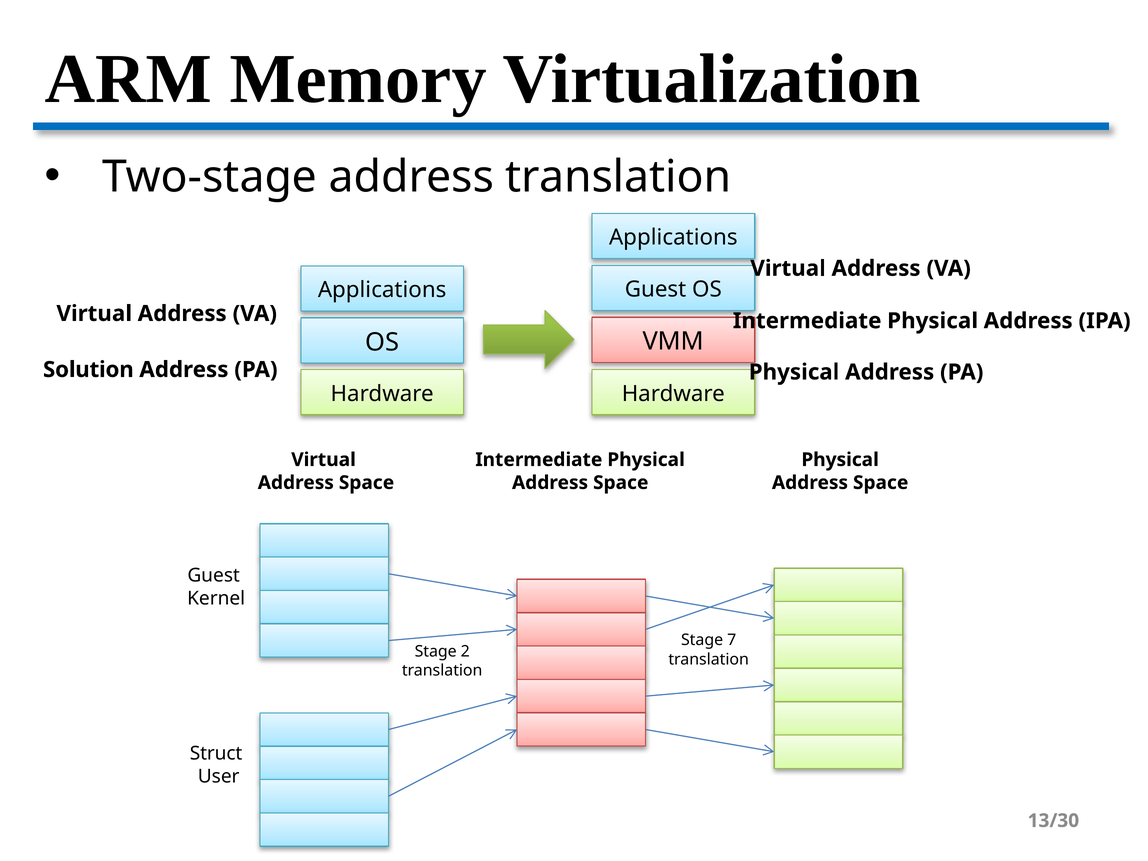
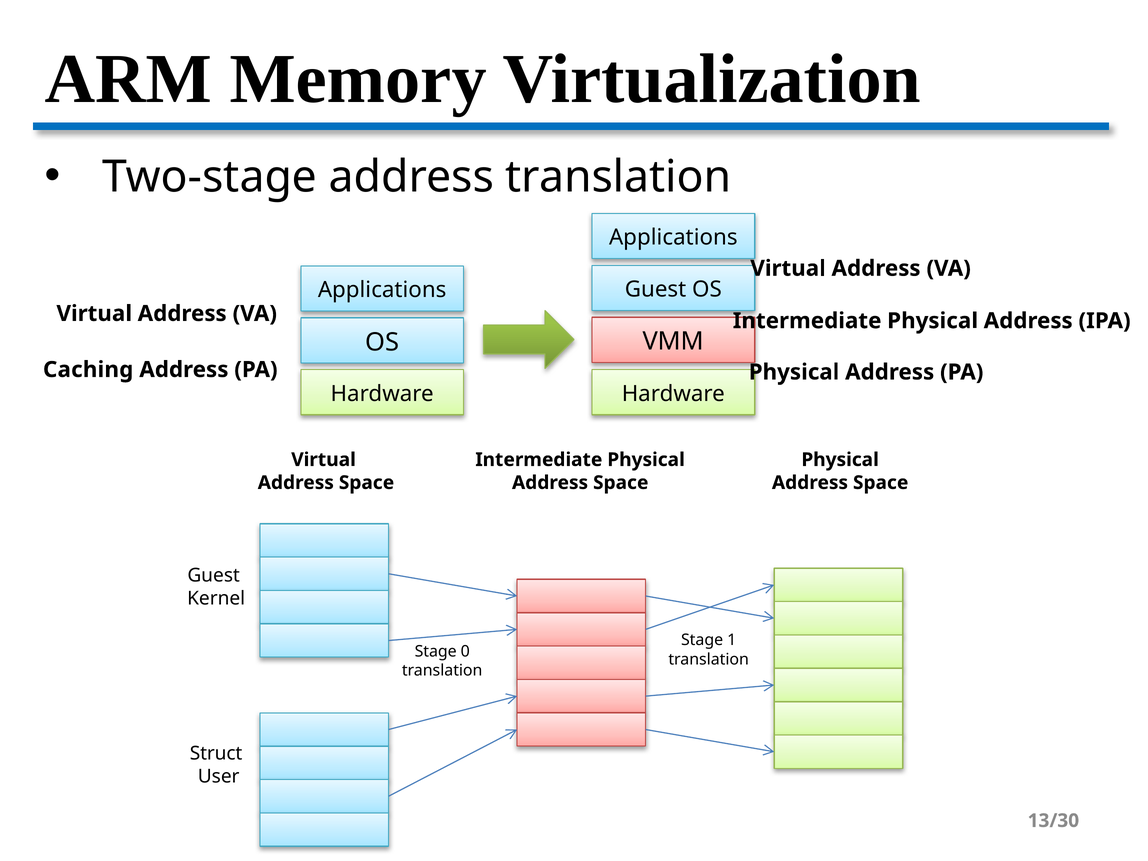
Solution: Solution -> Caching
7: 7 -> 1
2: 2 -> 0
